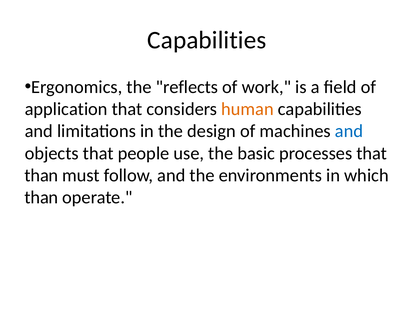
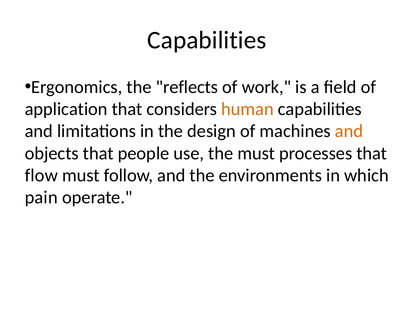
and at (349, 131) colour: blue -> orange
the basic: basic -> must
than at (41, 175): than -> flow
than at (41, 197): than -> pain
